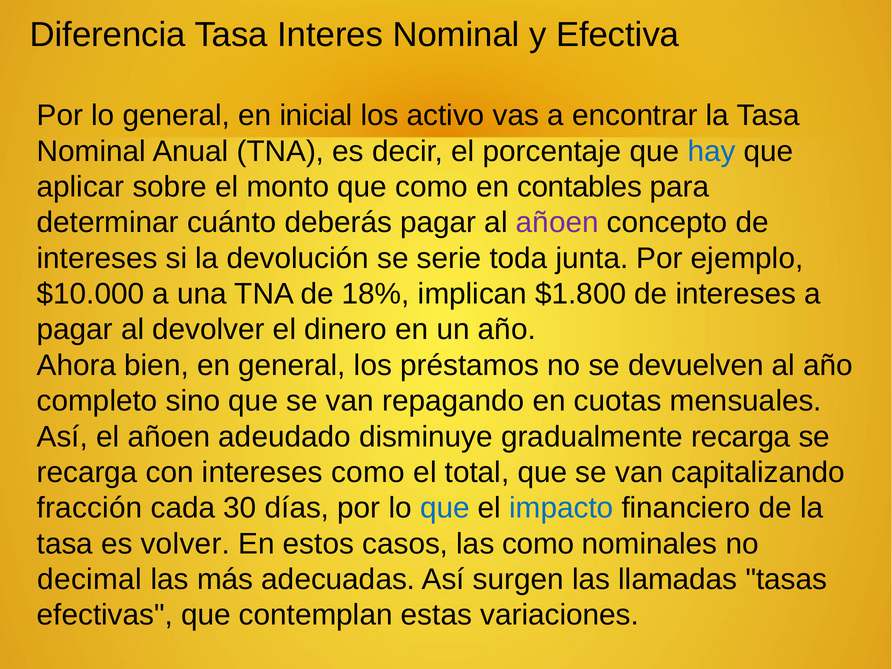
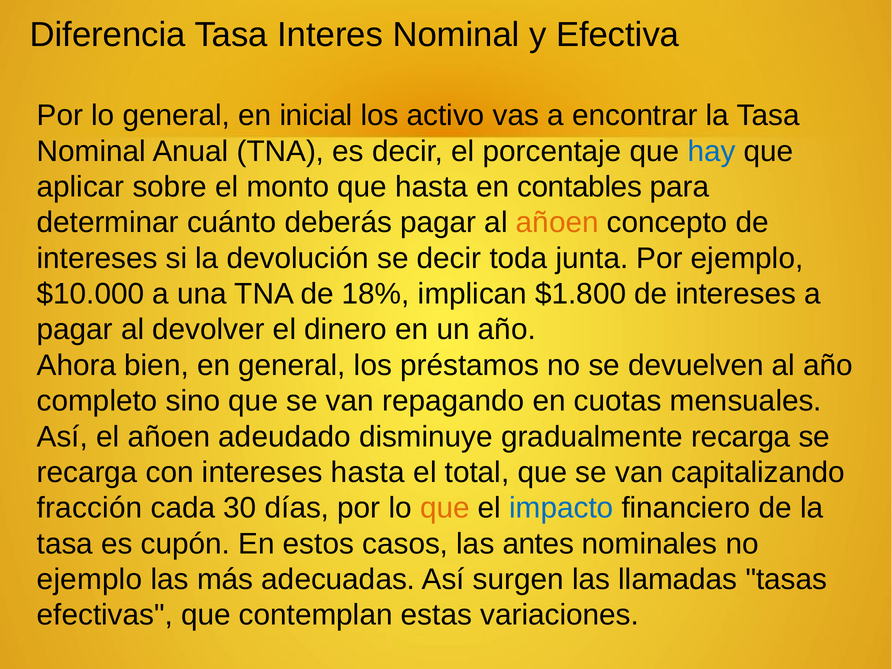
que como: como -> hasta
añoen at (557, 223) colour: purple -> orange
se serie: serie -> decir
intereses como: como -> hasta
que at (445, 508) colour: blue -> orange
volver: volver -> cupón
las como: como -> antes
decimal at (90, 579): decimal -> ejemplo
